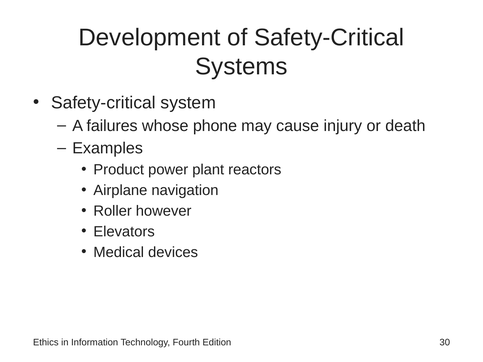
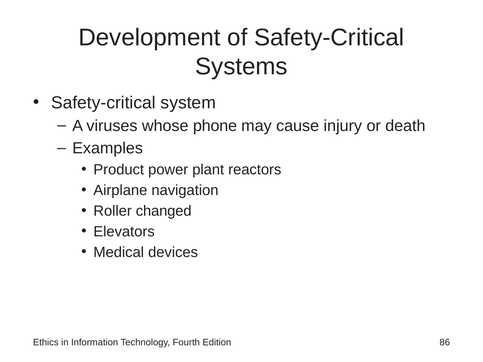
failures: failures -> viruses
however: however -> changed
30: 30 -> 86
